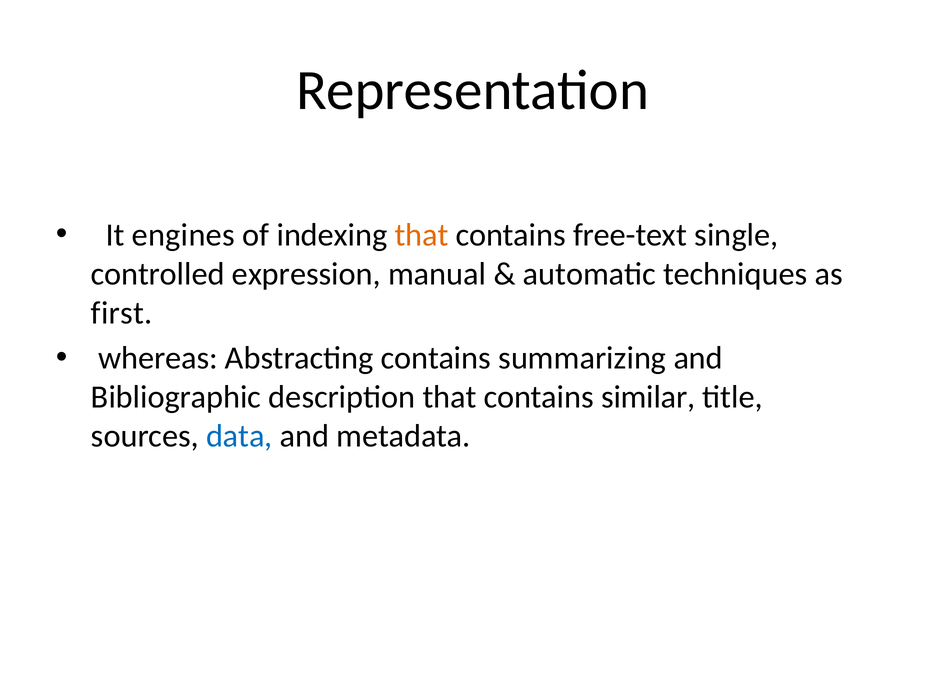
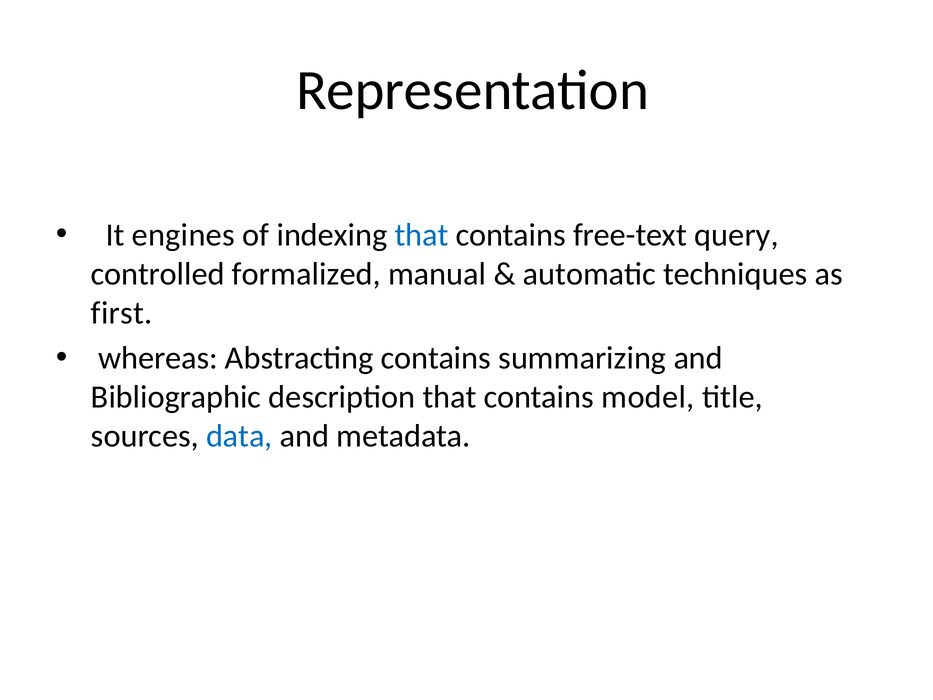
that at (421, 235) colour: orange -> blue
single: single -> query
expression: expression -> formalized
similar: similar -> model
